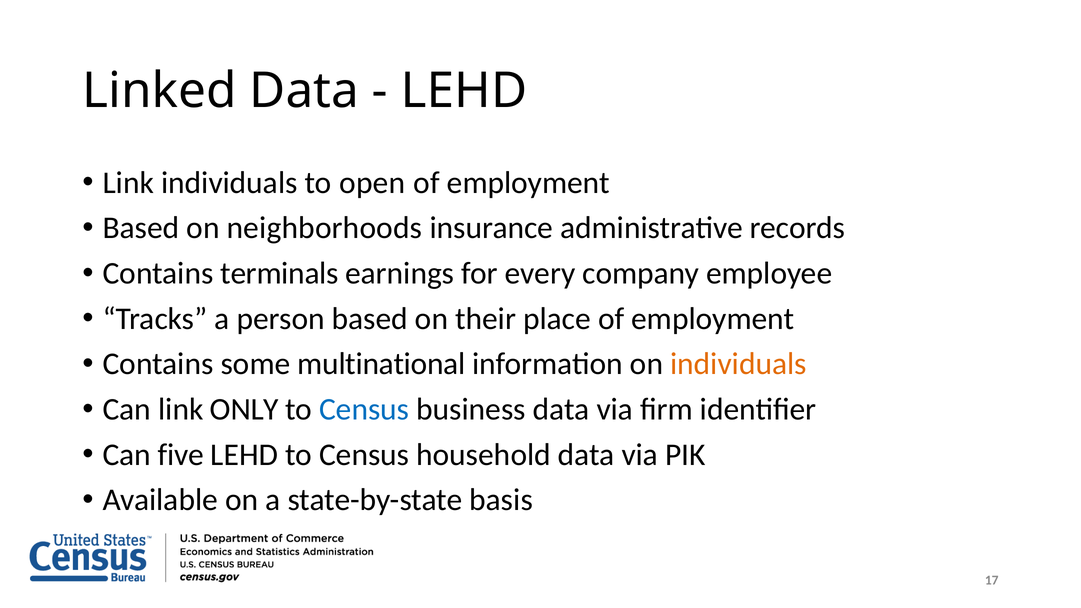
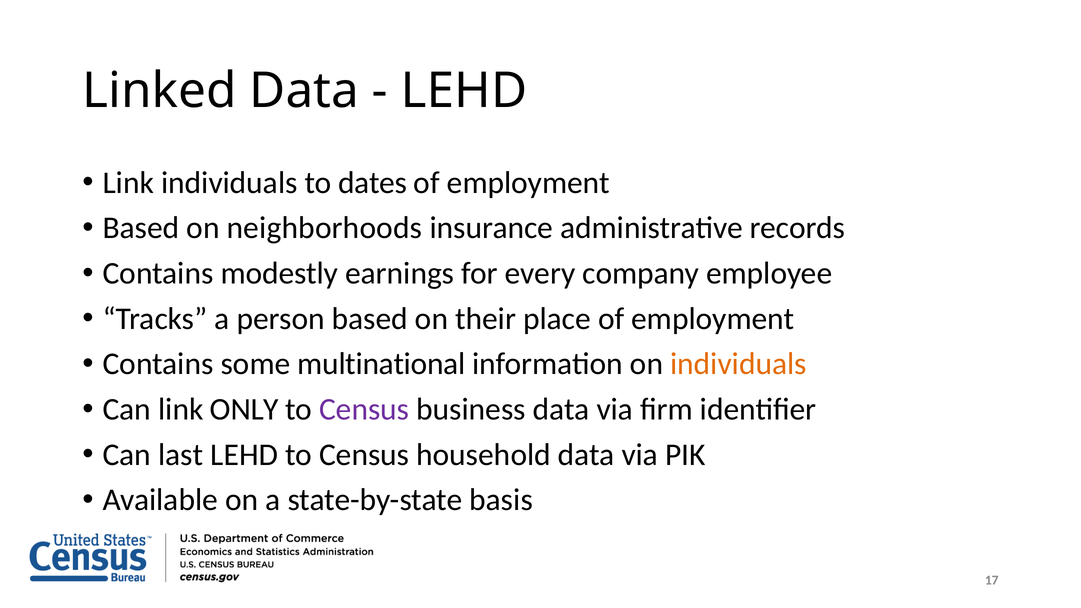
open: open -> dates
terminals: terminals -> modestly
Census at (364, 409) colour: blue -> purple
five: five -> last
